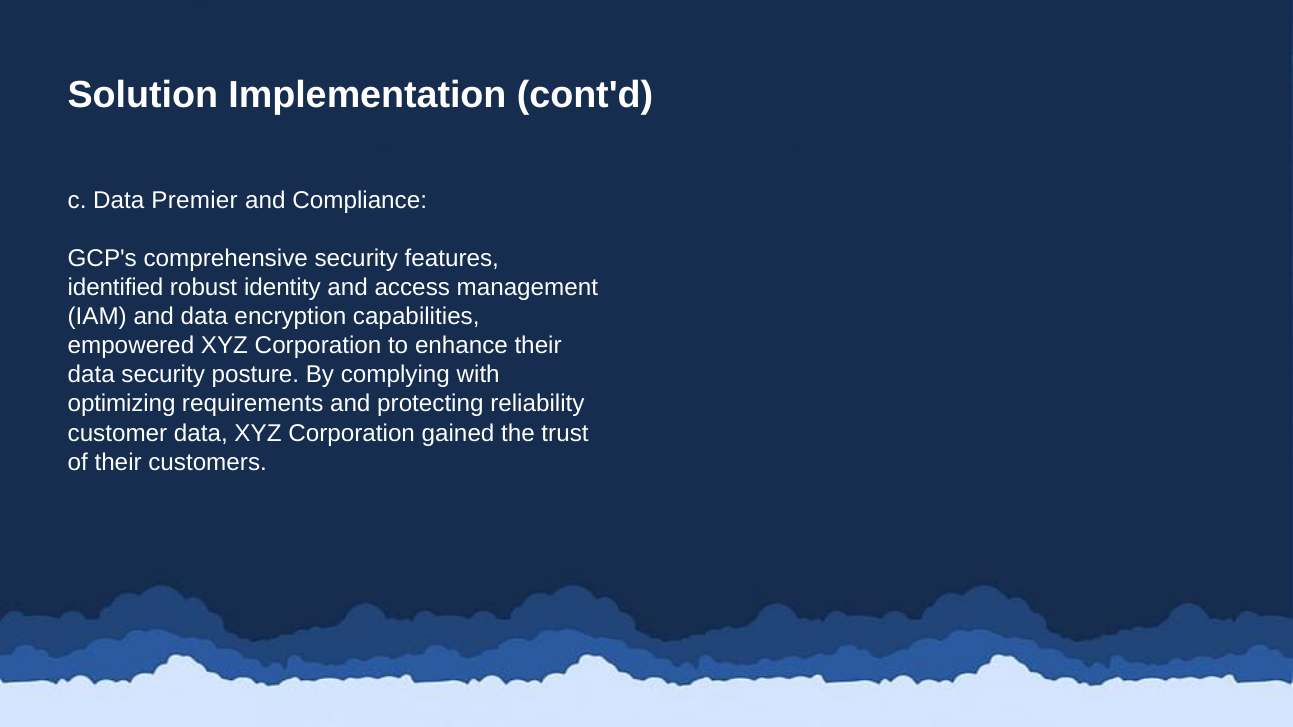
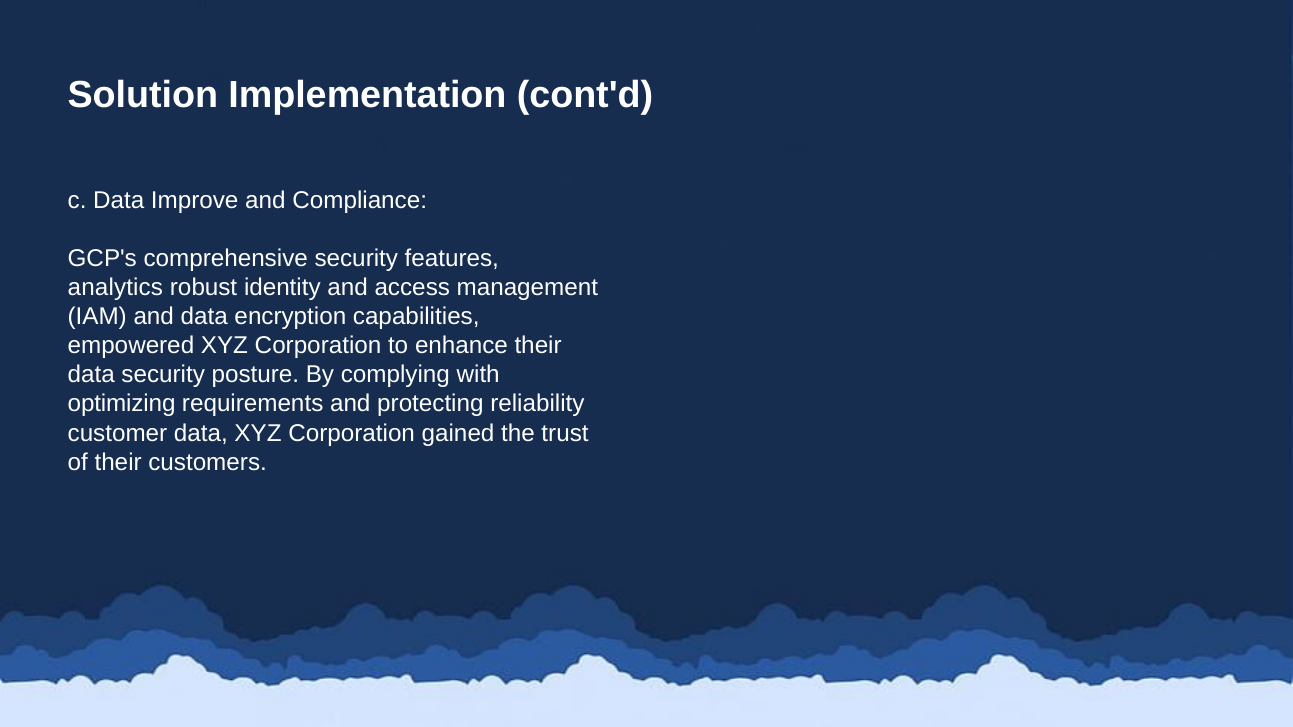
Premier: Premier -> Improve
identified: identified -> analytics
